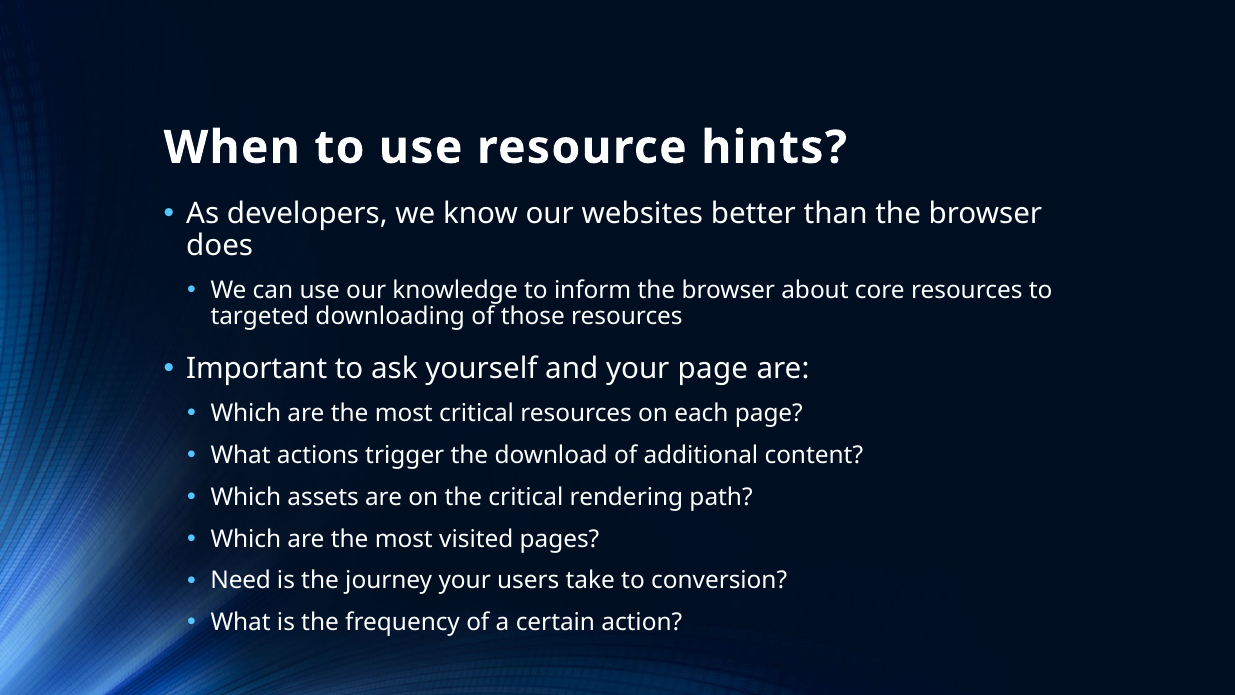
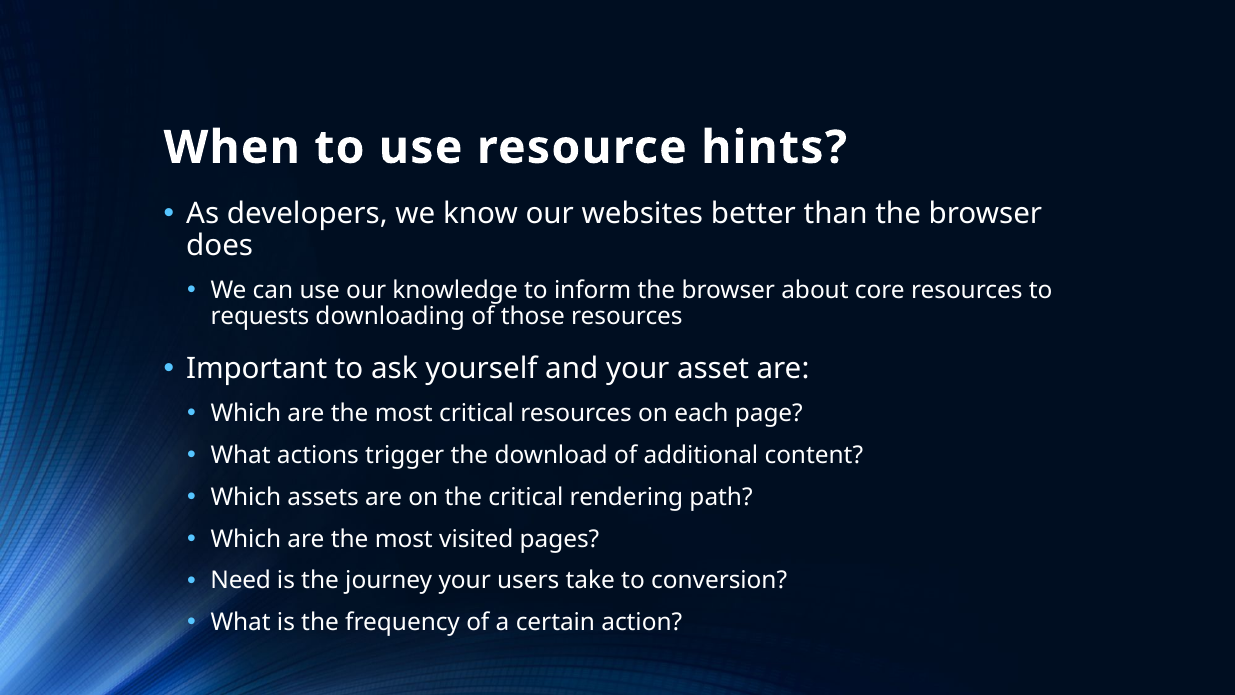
targeted: targeted -> requests
your page: page -> asset
